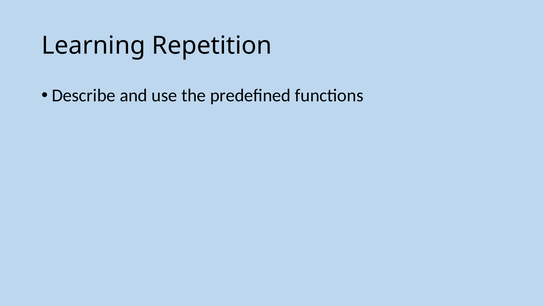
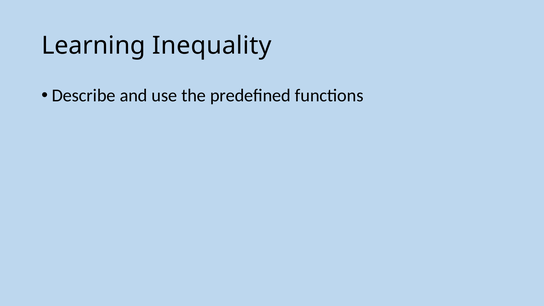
Repetition: Repetition -> Inequality
